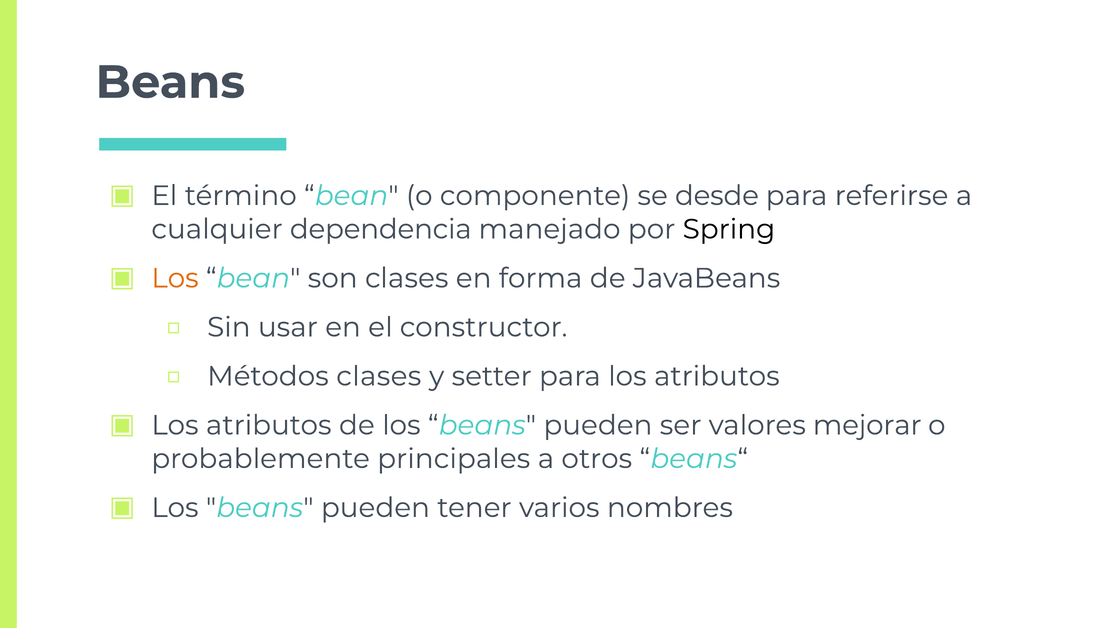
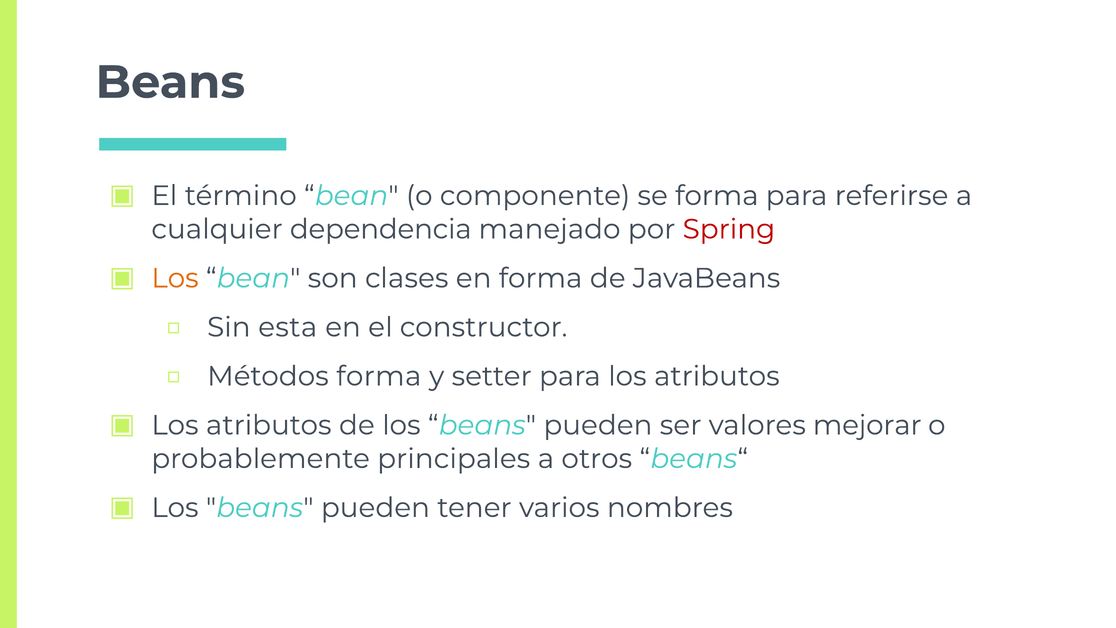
se desde: desde -> forma
Spring colour: black -> red
usar: usar -> esta
Métodos clases: clases -> forma
